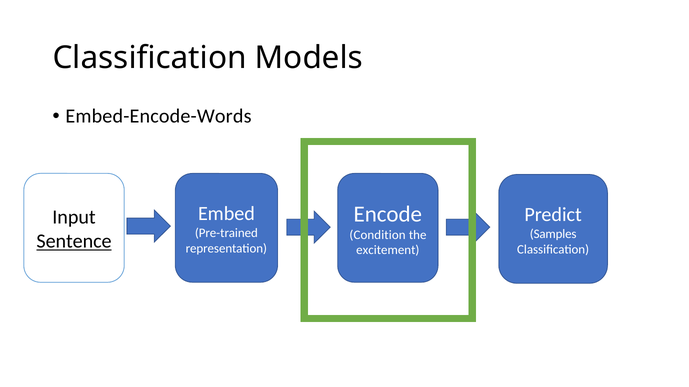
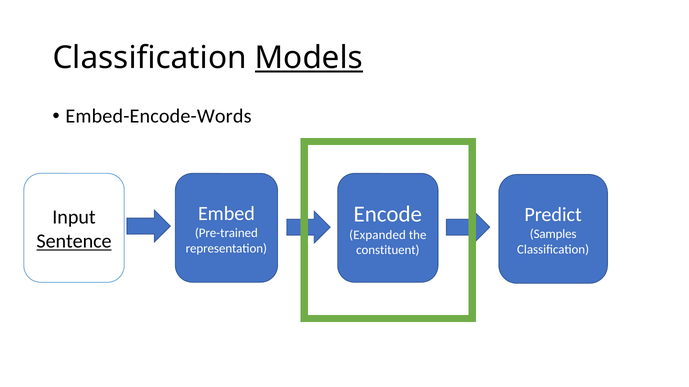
Models underline: none -> present
Condition: Condition -> Expanded
excitement: excitement -> constituent
